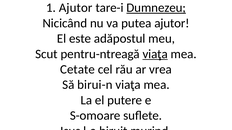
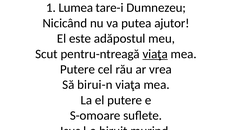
1 Ajutor: Ajutor -> Lumea
Dumnezeu underline: present -> none
Cetate at (77, 70): Cetate -> Putere
